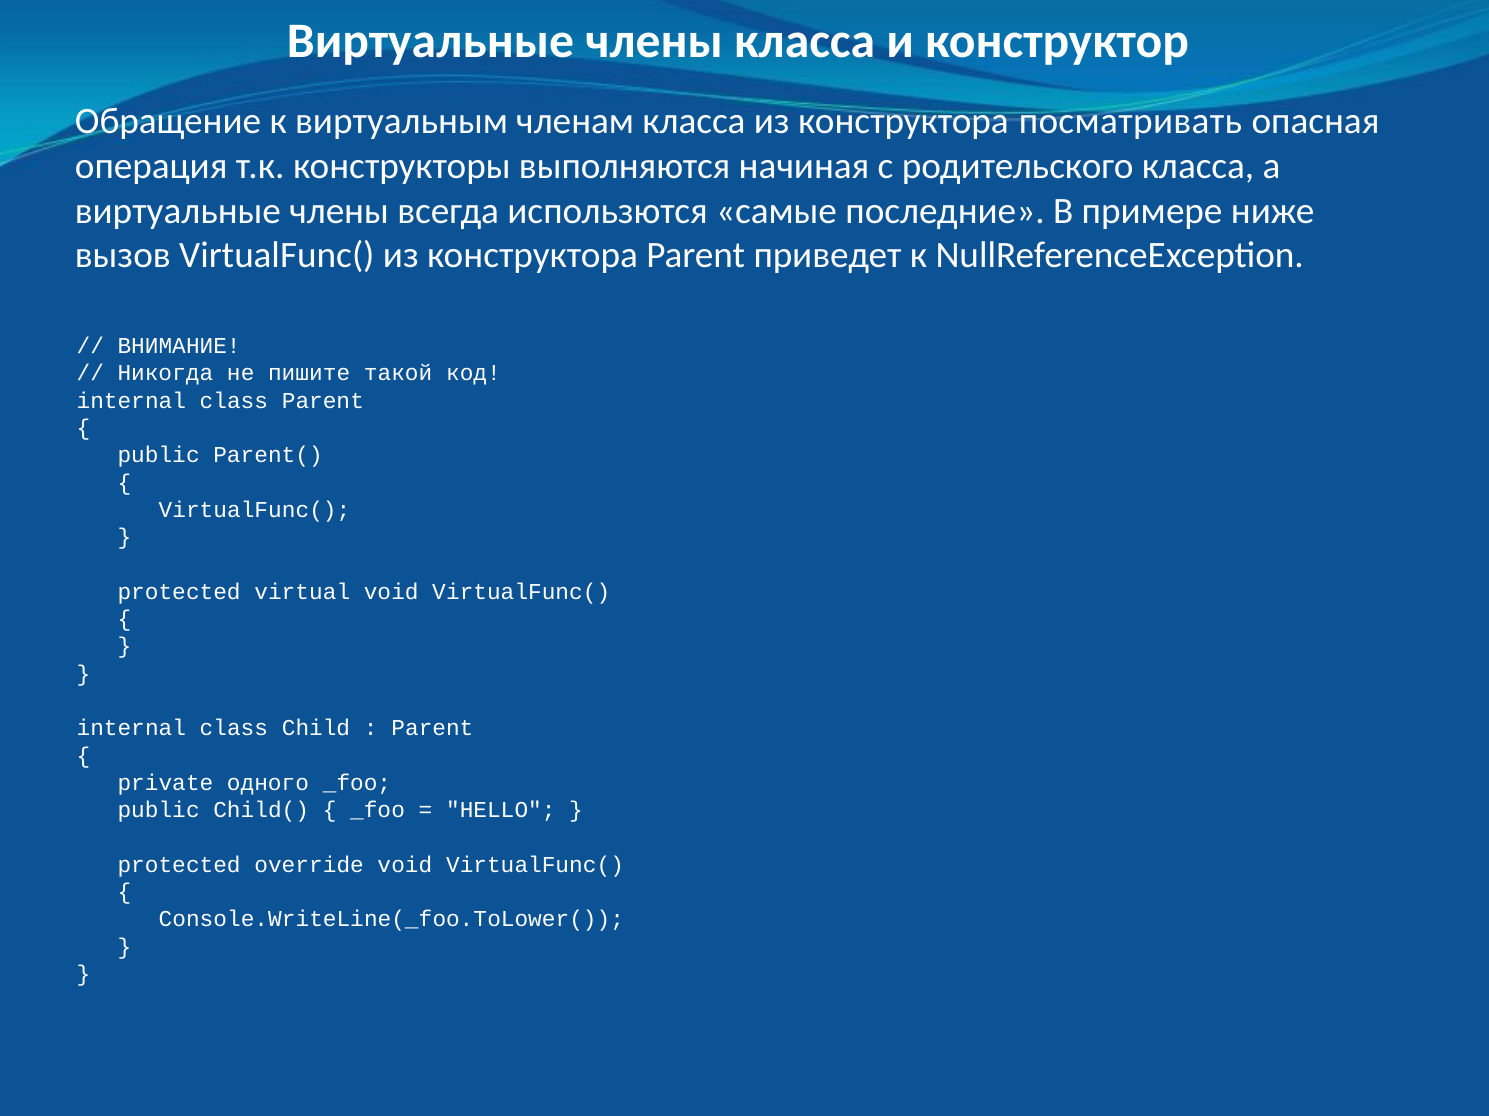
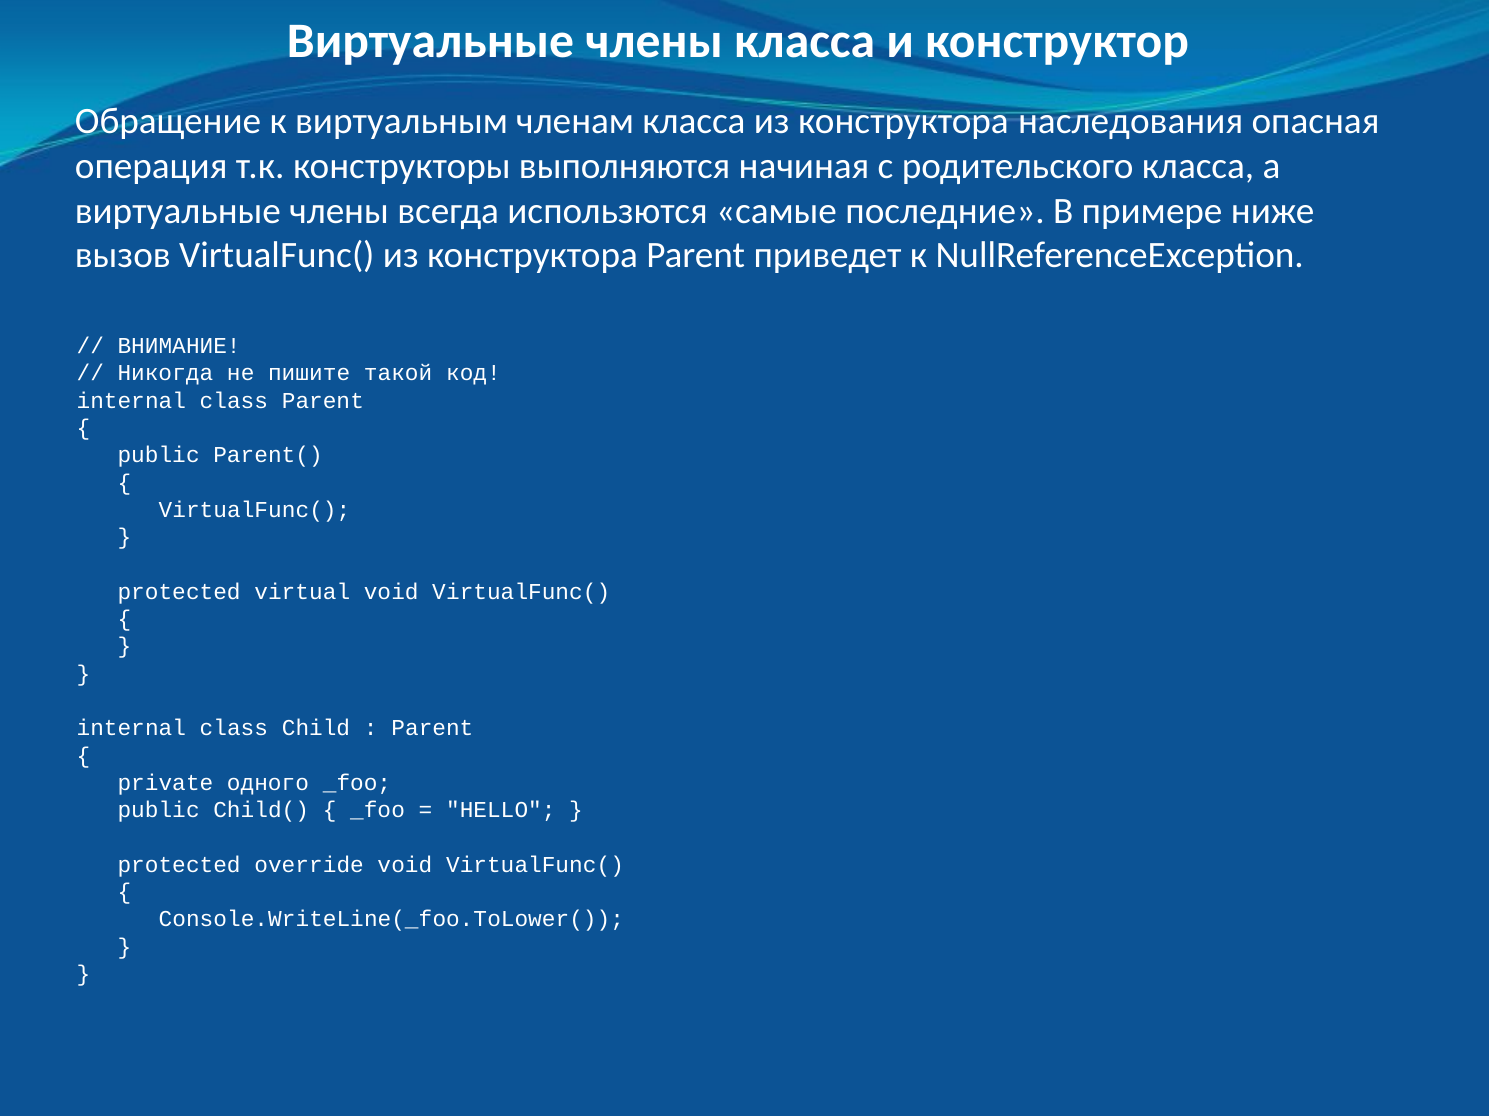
посматривать: посматривать -> наследования
